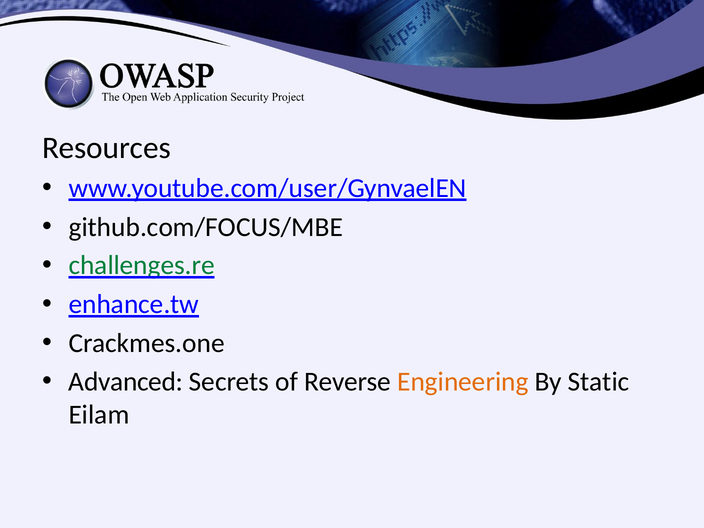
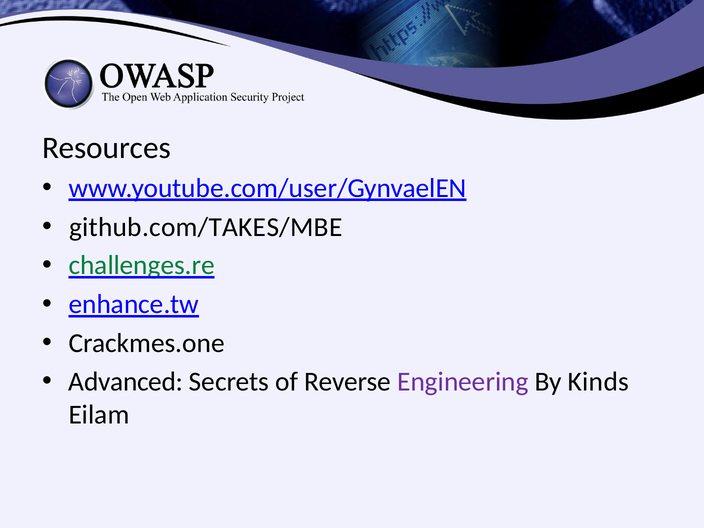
github.com/FOCUS/MBE: github.com/FOCUS/MBE -> github.com/TAKES/MBE
Engineering colour: orange -> purple
Static: Static -> Kinds
